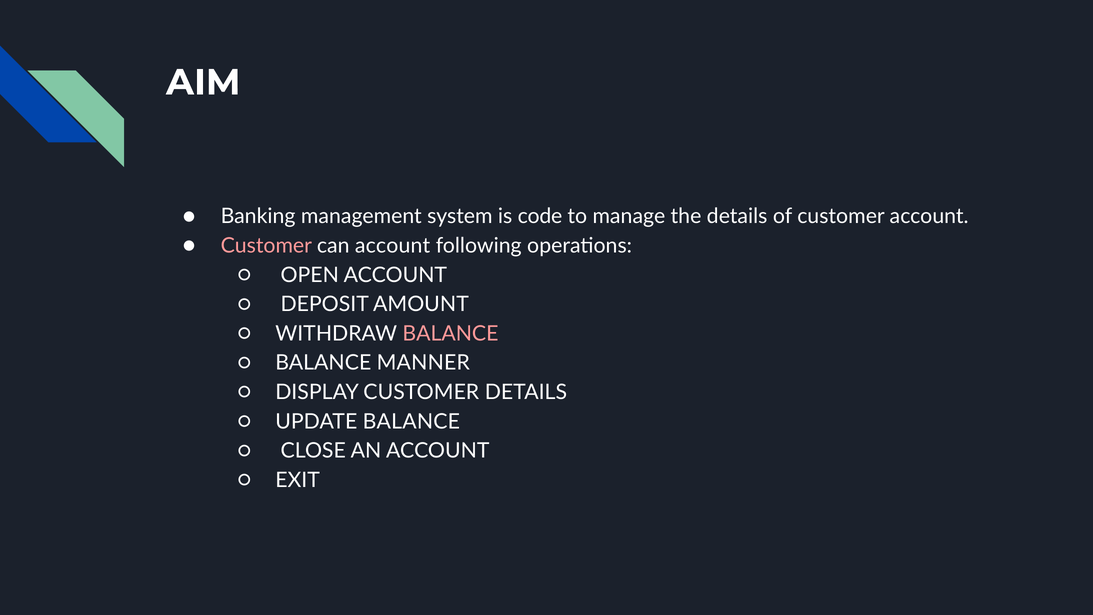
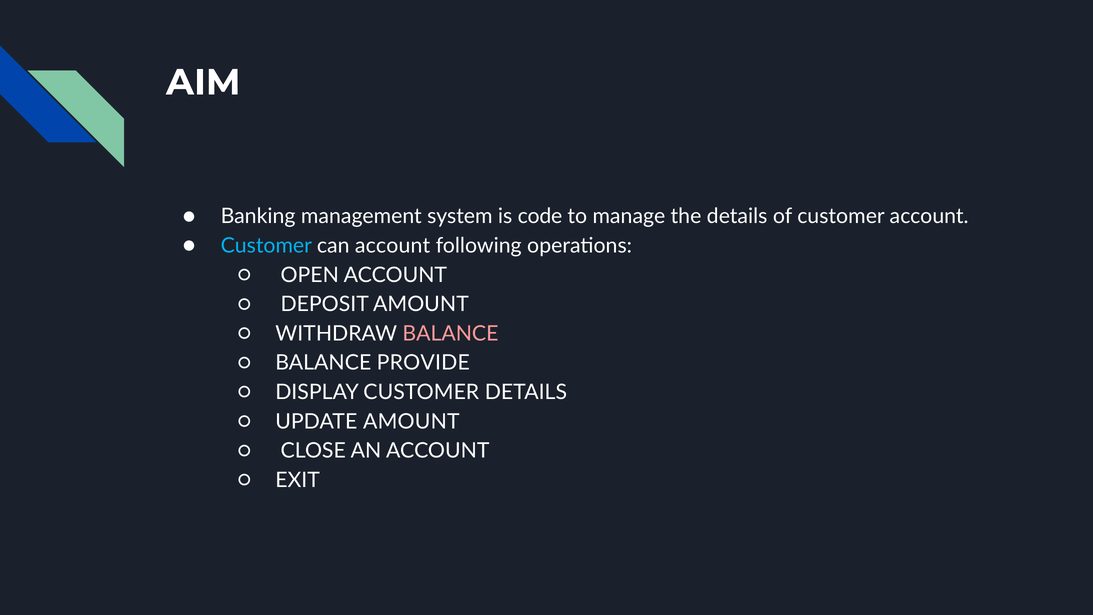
Customer at (266, 246) colour: pink -> light blue
MANNER: MANNER -> PROVIDE
UPDATE BALANCE: BALANCE -> AMOUNT
